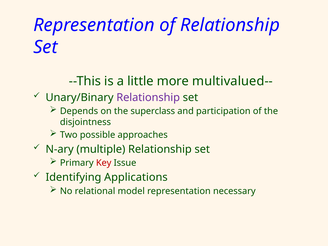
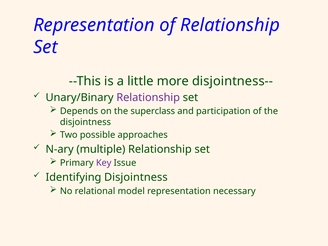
multivalued--: multivalued-- -> disjointness--
Key colour: red -> purple
Identifying Applications: Applications -> Disjointness
